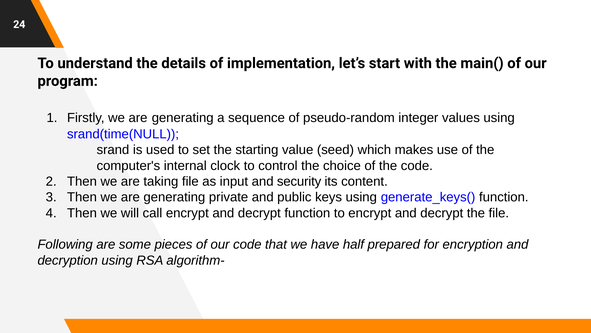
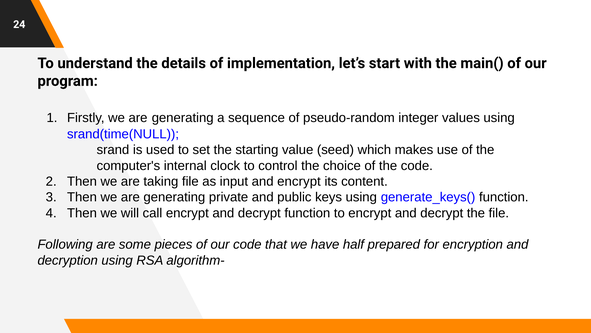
and security: security -> encrypt
